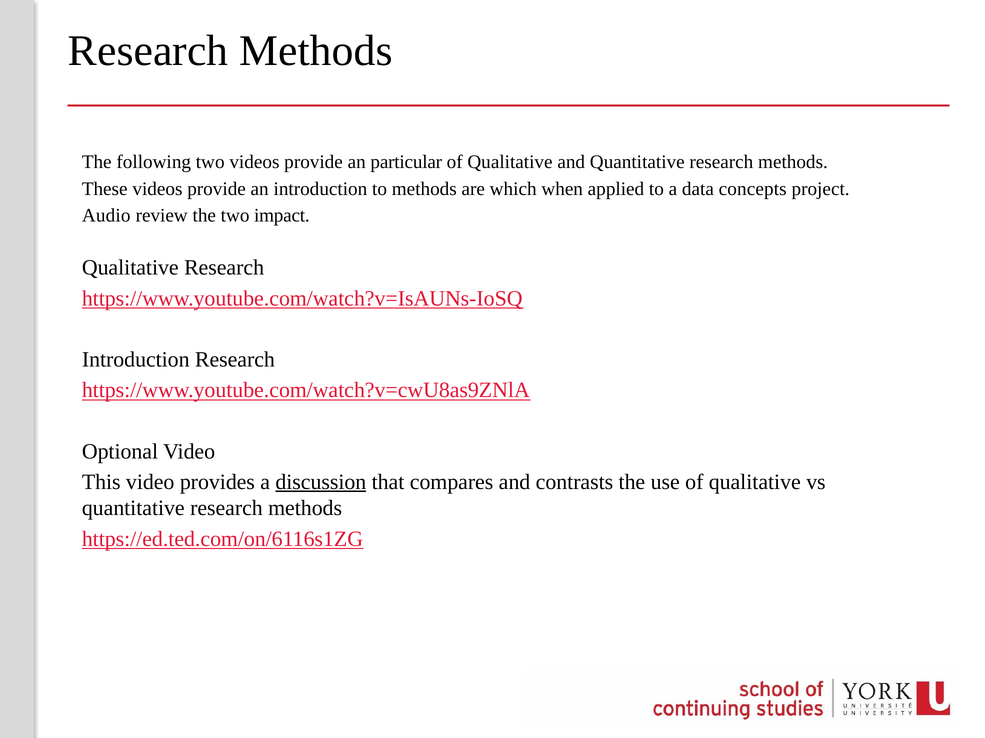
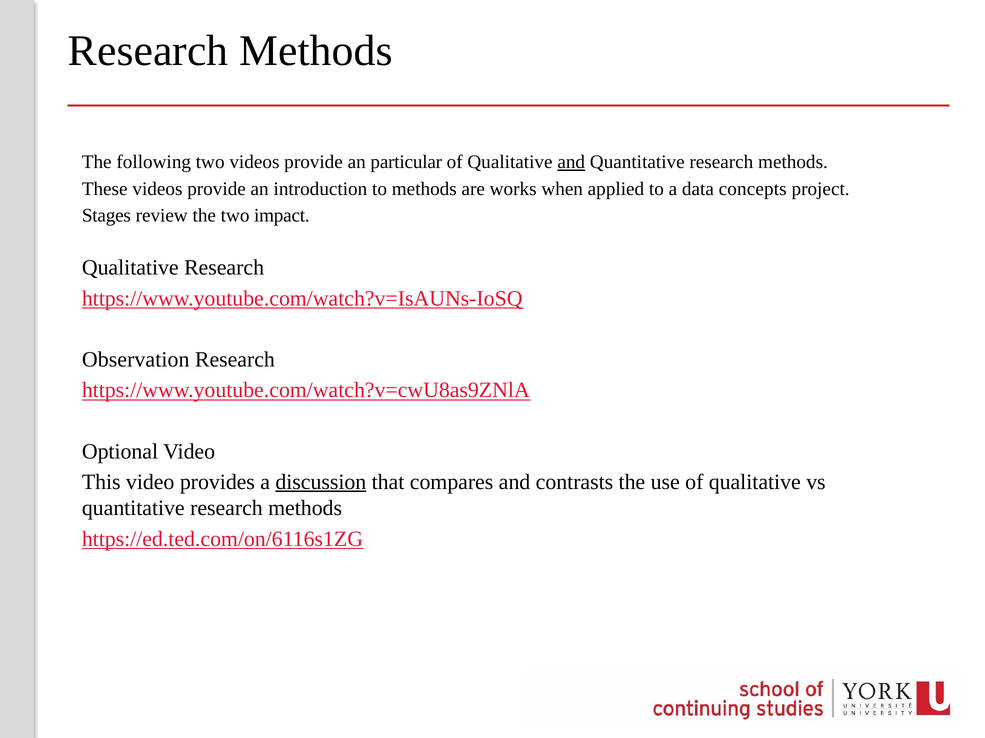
and at (571, 162) underline: none -> present
which: which -> works
Audio: Audio -> Stages
Introduction at (136, 360): Introduction -> Observation
